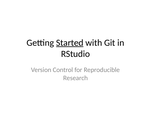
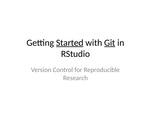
Git underline: none -> present
